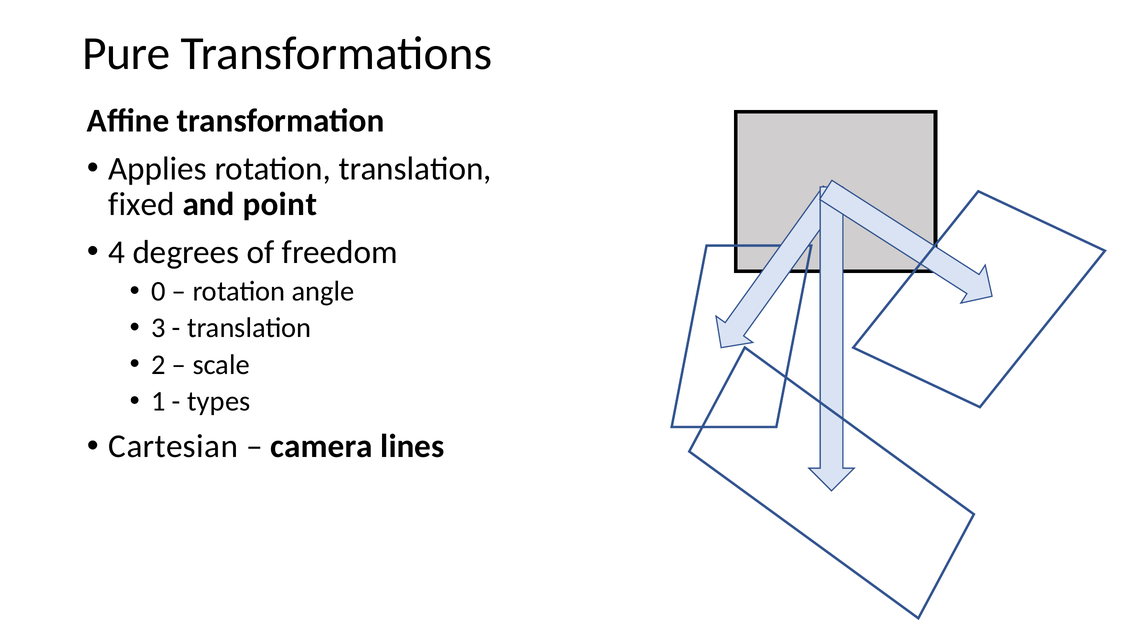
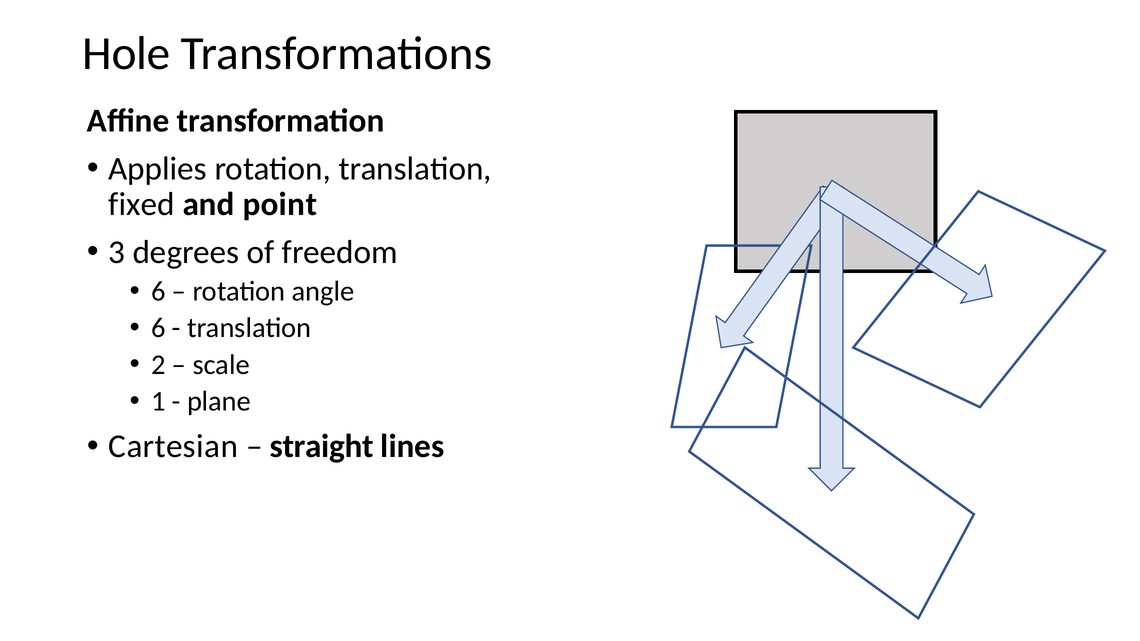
Pure: Pure -> Hole
4: 4 -> 3
0 at (158, 291): 0 -> 6
3 at (158, 328): 3 -> 6
types: types -> plane
camera: camera -> straight
